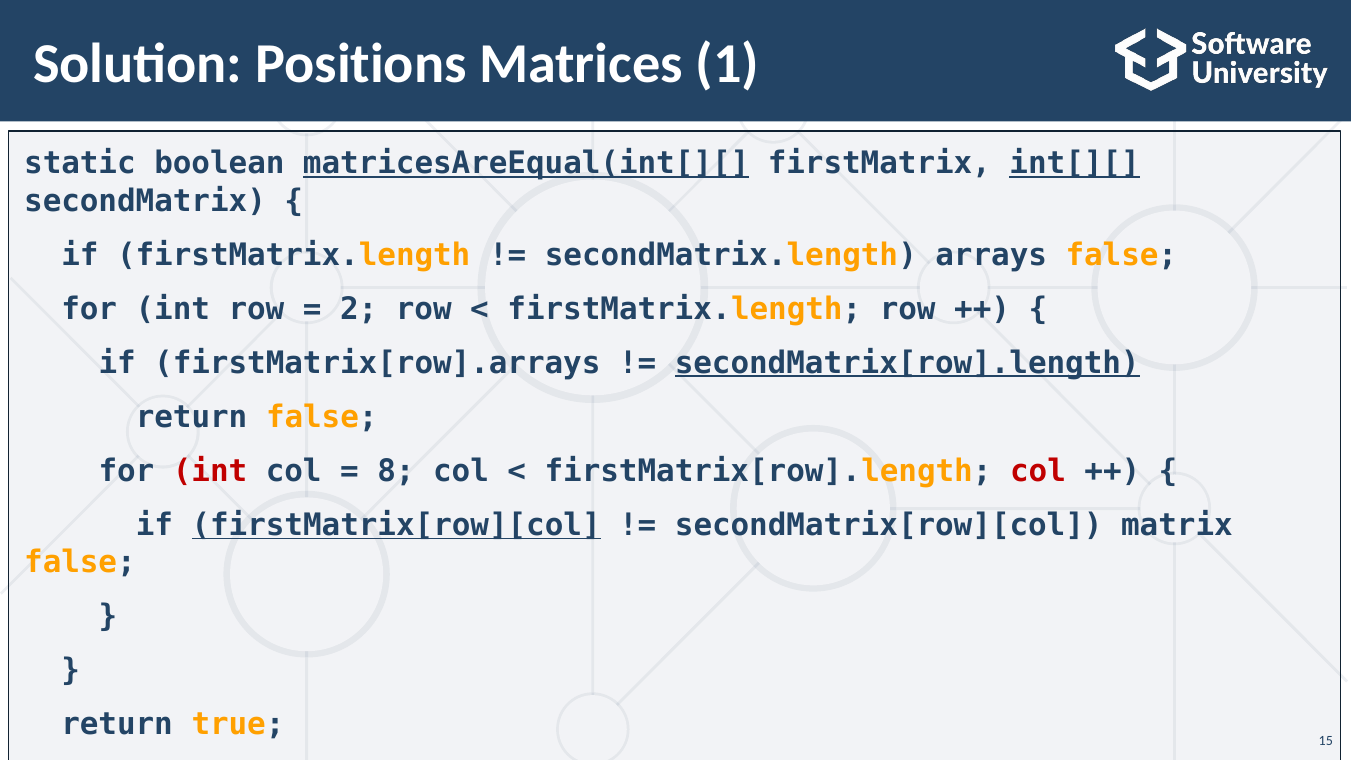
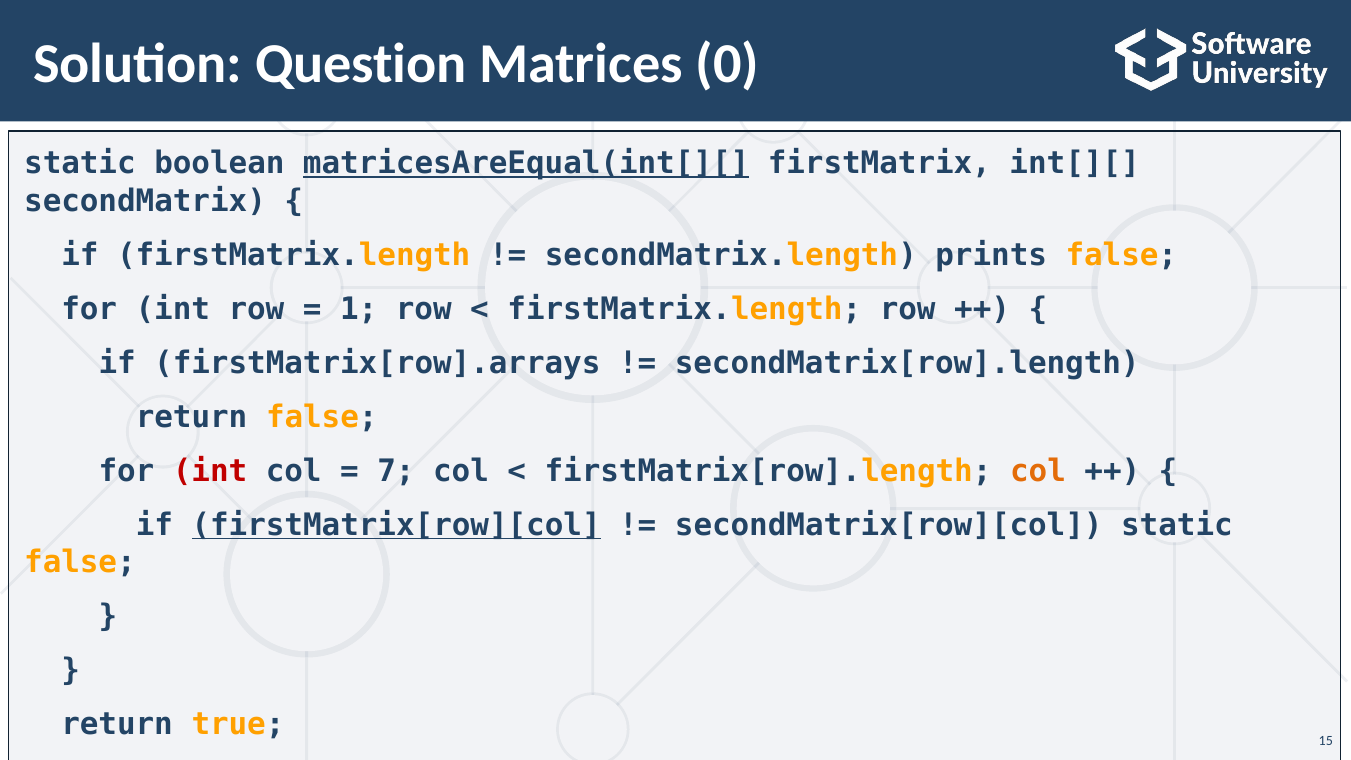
Positions: Positions -> Question
1: 1 -> 0
int[][ underline: present -> none
arrays: arrays -> prints
2: 2 -> 1
secondMatrix[row].length underline: present -> none
8: 8 -> 7
col at (1038, 471) colour: red -> orange
secondMatrix[row][col matrix: matrix -> static
